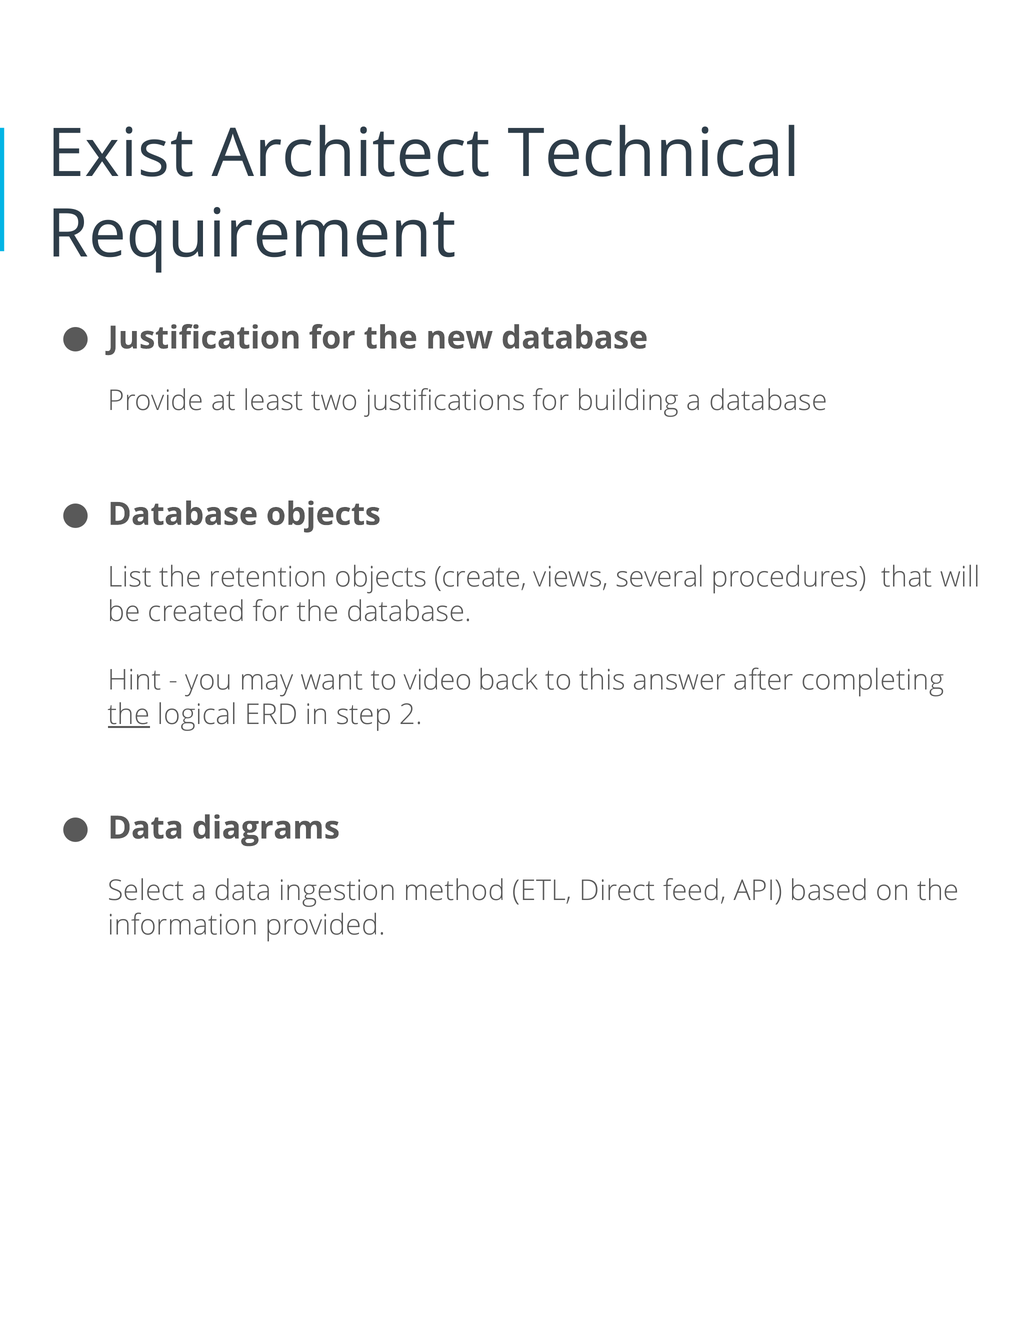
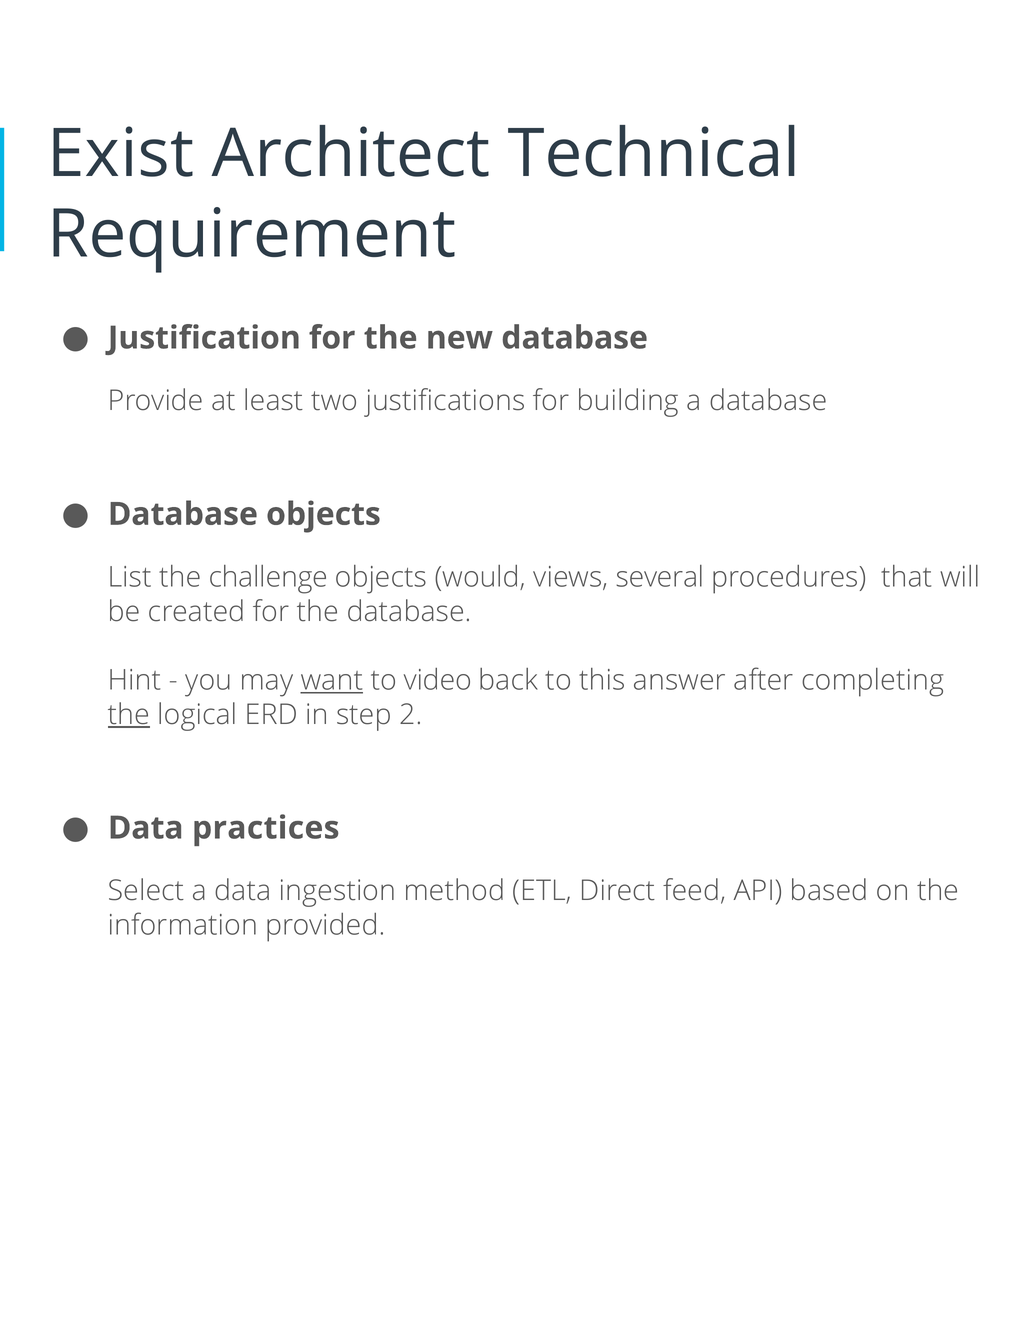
retention: retention -> challenge
create: create -> would
want underline: none -> present
diagrams: diagrams -> practices
